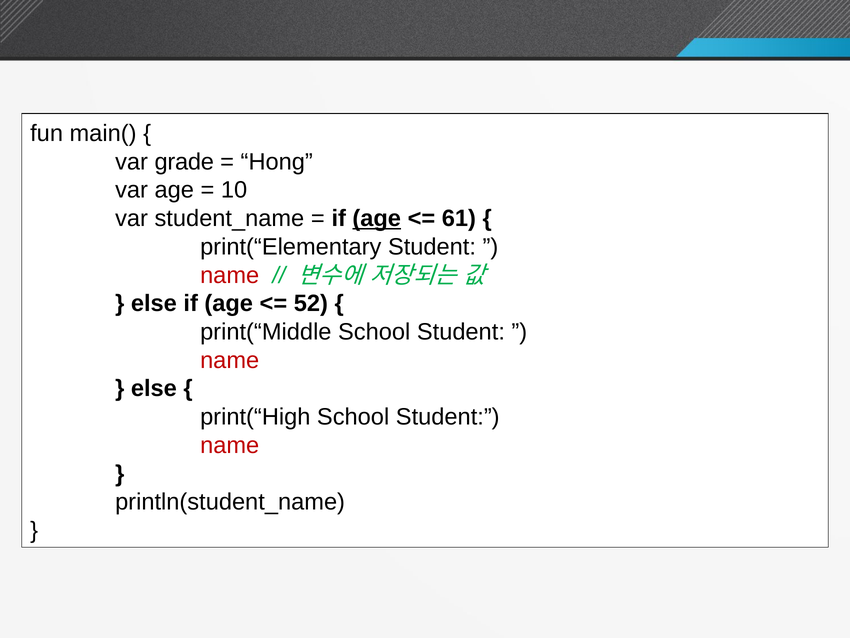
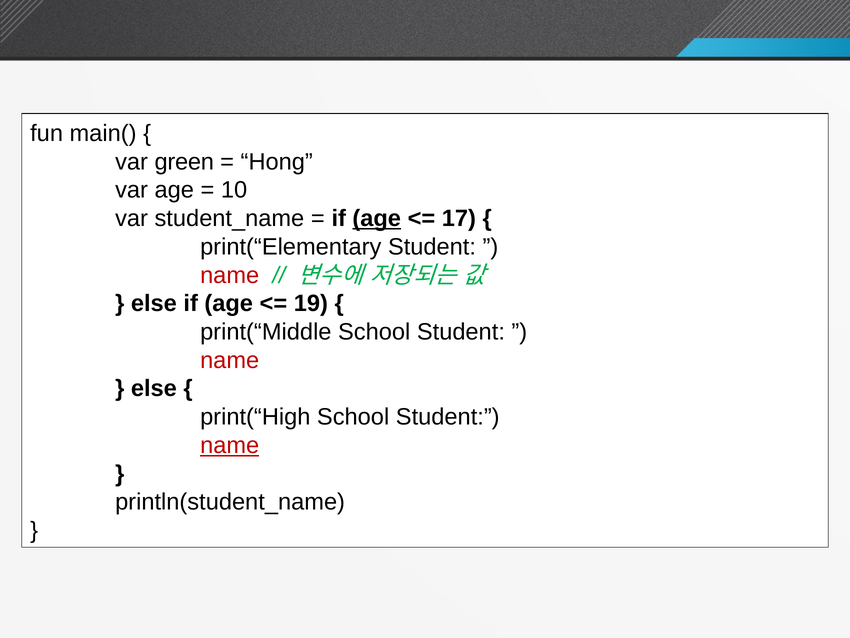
grade: grade -> green
61: 61 -> 17
52: 52 -> 19
name at (230, 445) underline: none -> present
